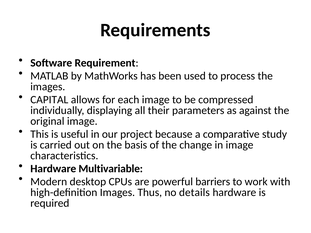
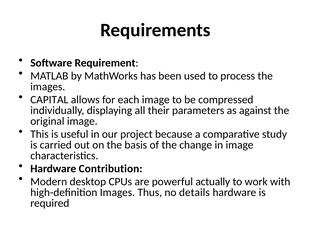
Multivariable: Multivariable -> Contribution
barriers: barriers -> actually
